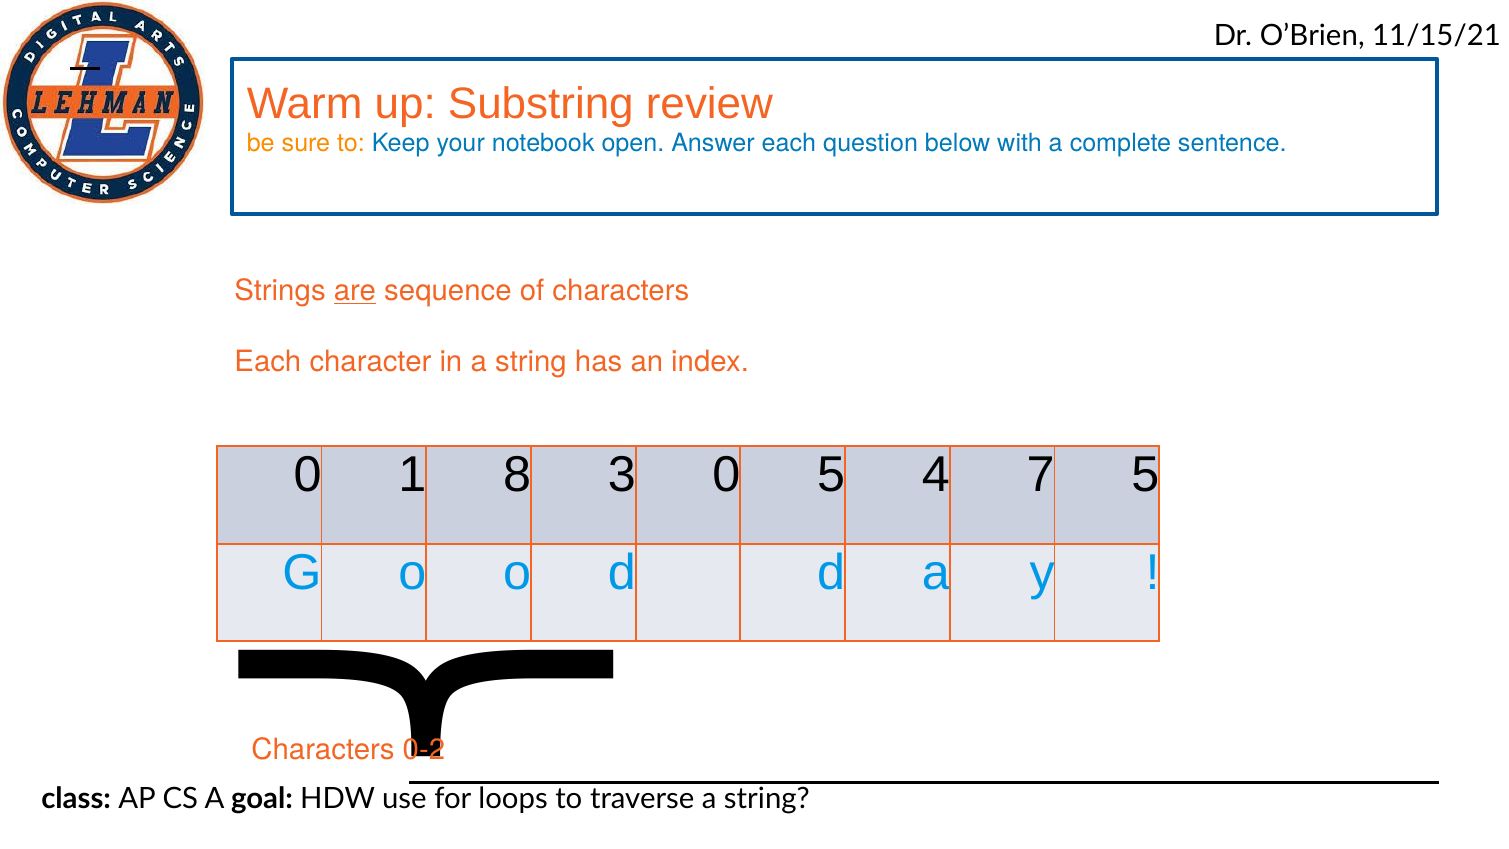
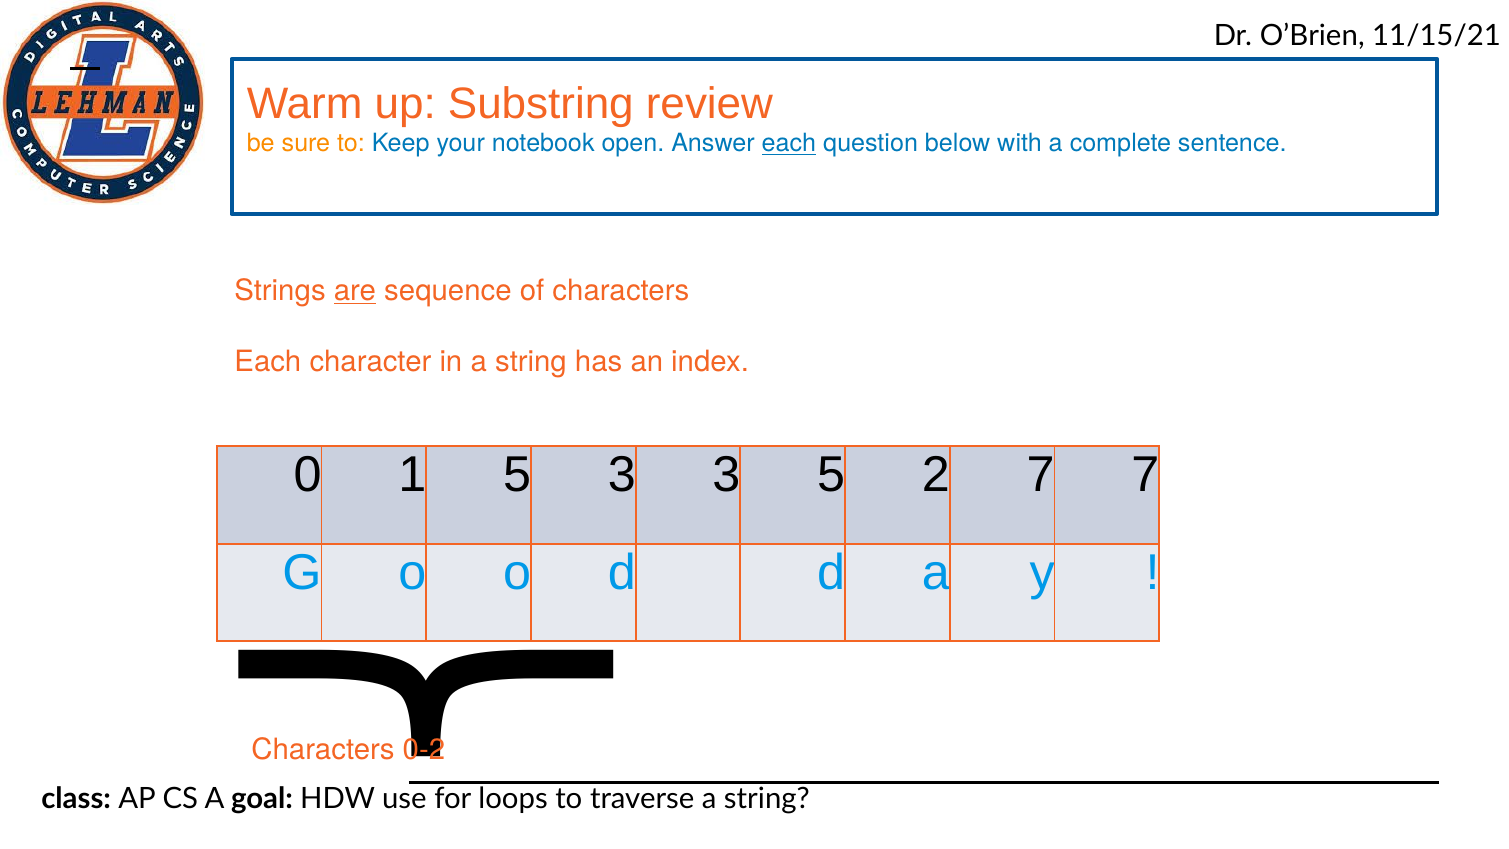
each at (789, 144) underline: none -> present
1 8: 8 -> 5
3 0: 0 -> 3
4: 4 -> 2
7 5: 5 -> 7
